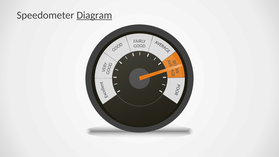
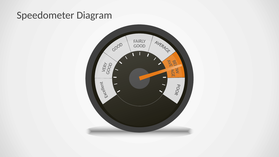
Diagram underline: present -> none
